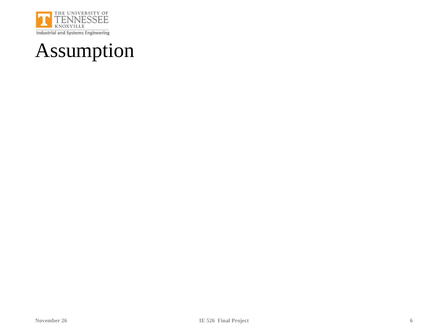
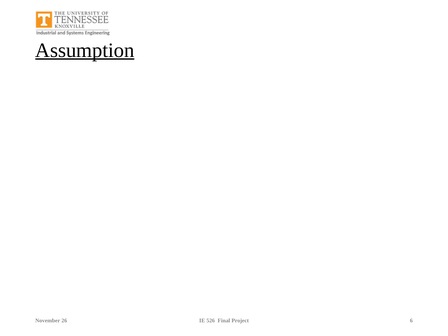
Assumption underline: none -> present
